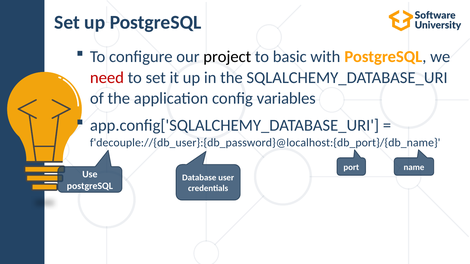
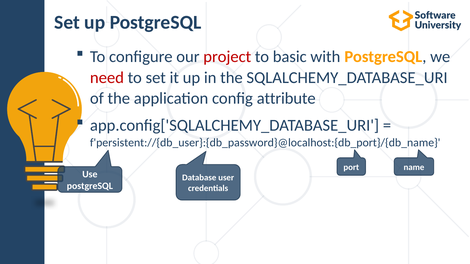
project colour: black -> red
variables: variables -> attribute
f'decouple://{db_user}:{db_password}@localhost:{db_port}/{db_name: f'decouple://{db_user}:{db_password}@localhost:{db_port}/{db_name -> f'persistent://{db_user}:{db_password}@localhost:{db_port}/{db_name
